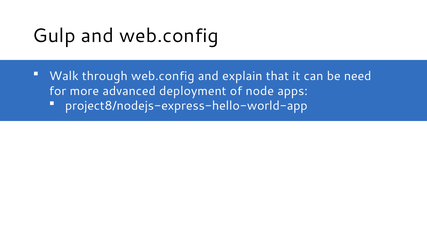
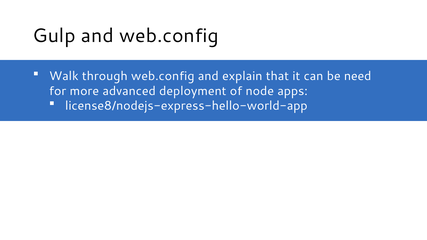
project8/nodejs-express-hello-world-app: project8/nodejs-express-hello-world-app -> license8/nodejs-express-hello-world-app
